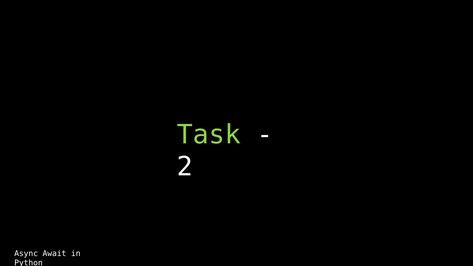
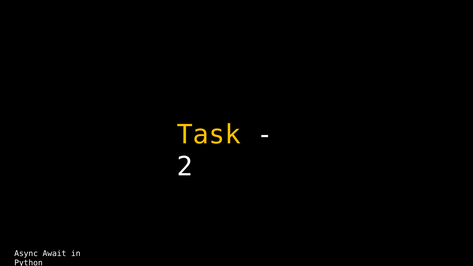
Task colour: light green -> yellow
